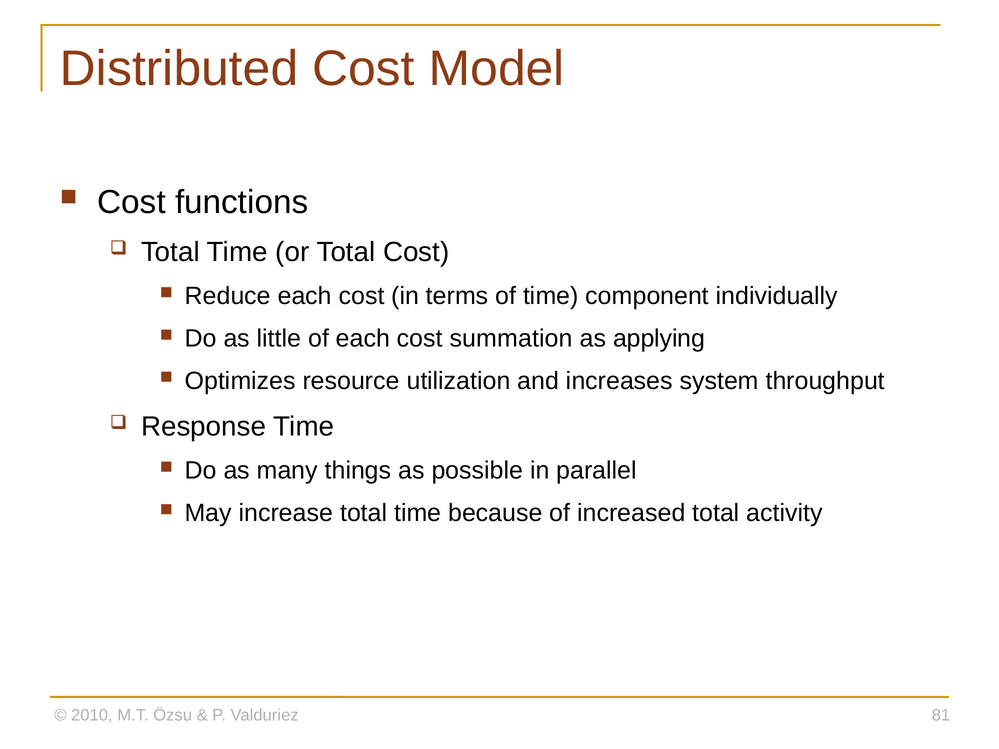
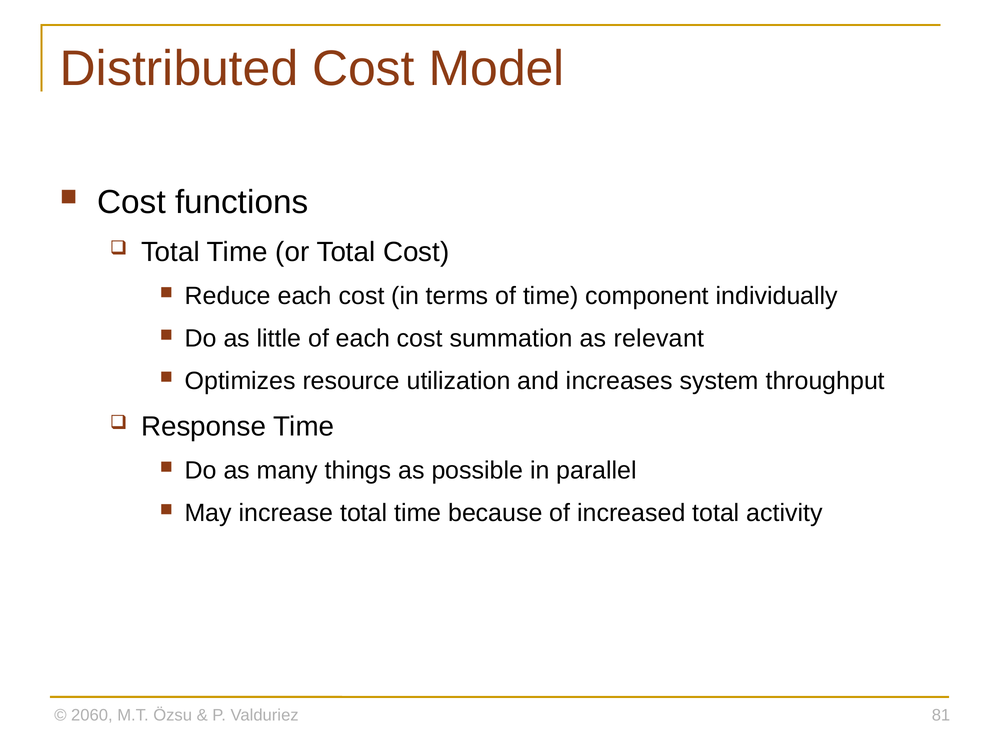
applying: applying -> relevant
2010: 2010 -> 2060
